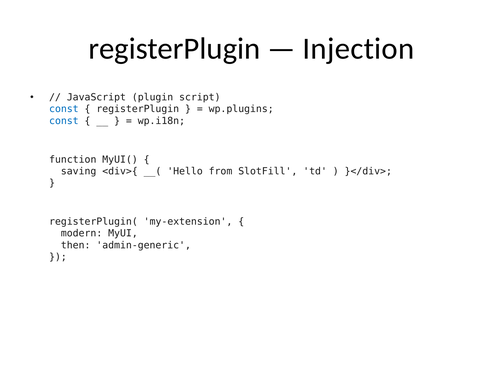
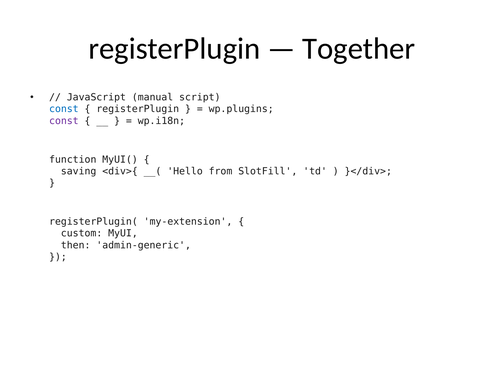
Injection: Injection -> Together
plugin: plugin -> manual
const at (64, 121) colour: blue -> purple
modern: modern -> custom
